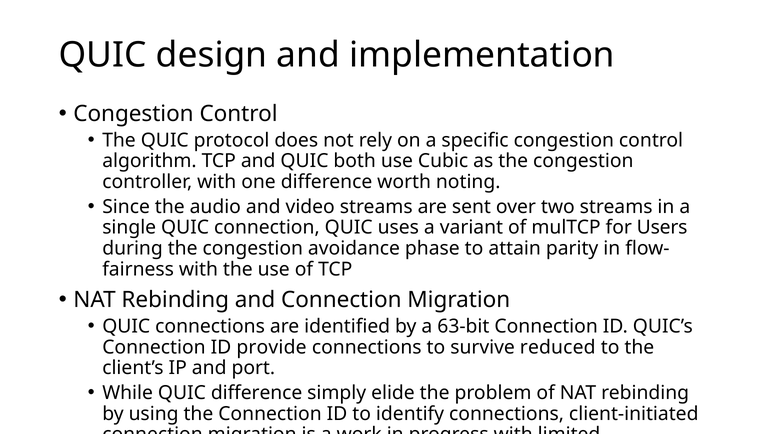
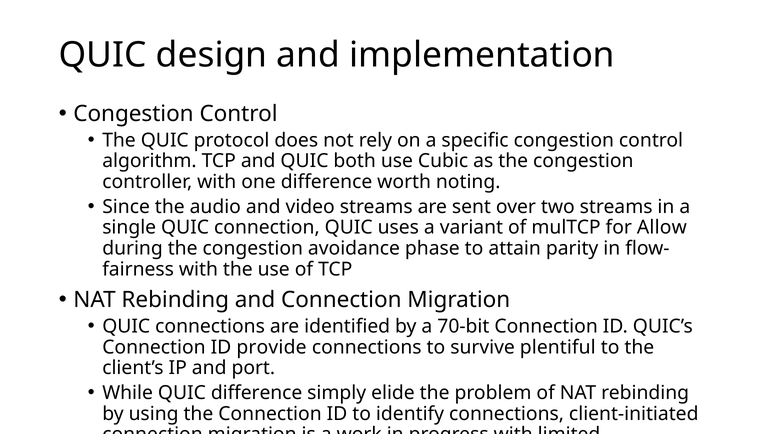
Users: Users -> Allow
63-bit: 63-bit -> 70-bit
reduced: reduced -> plentiful
